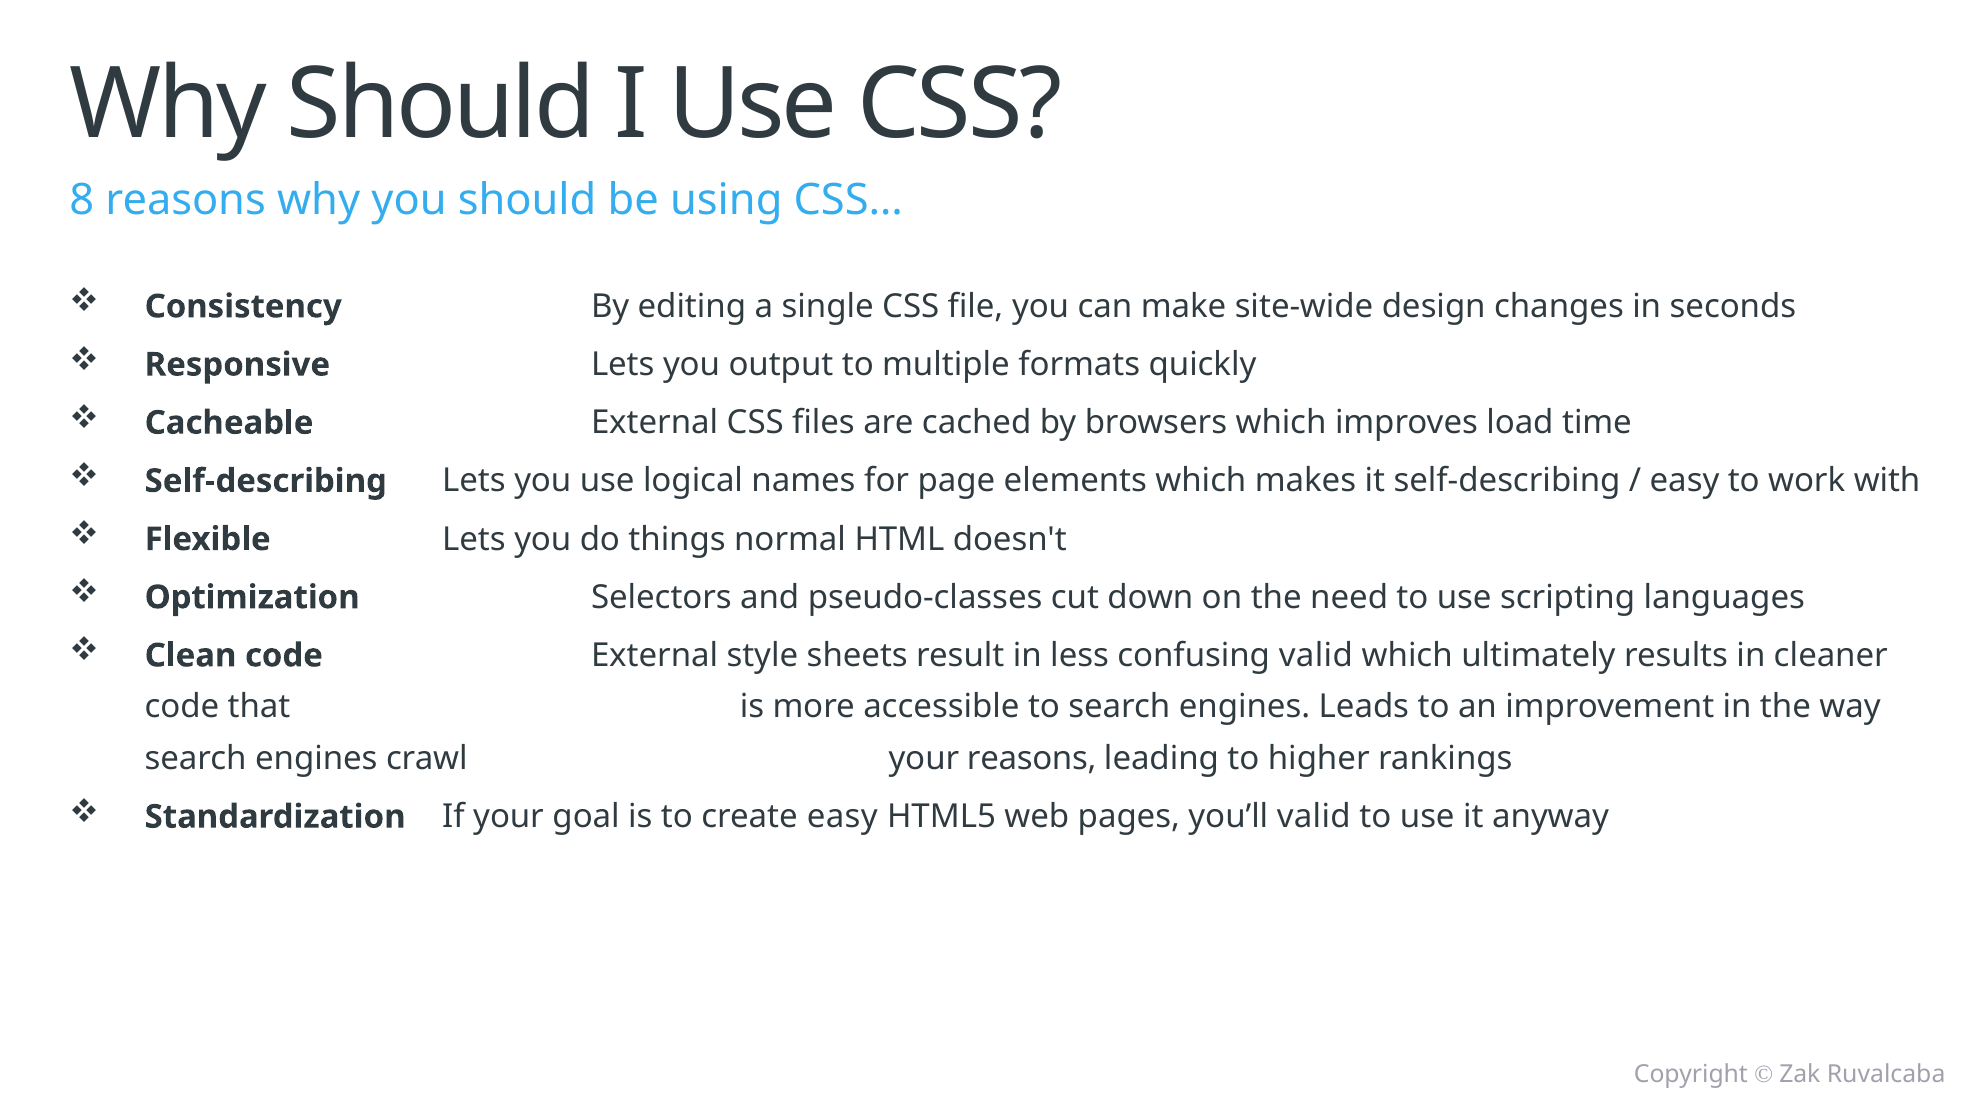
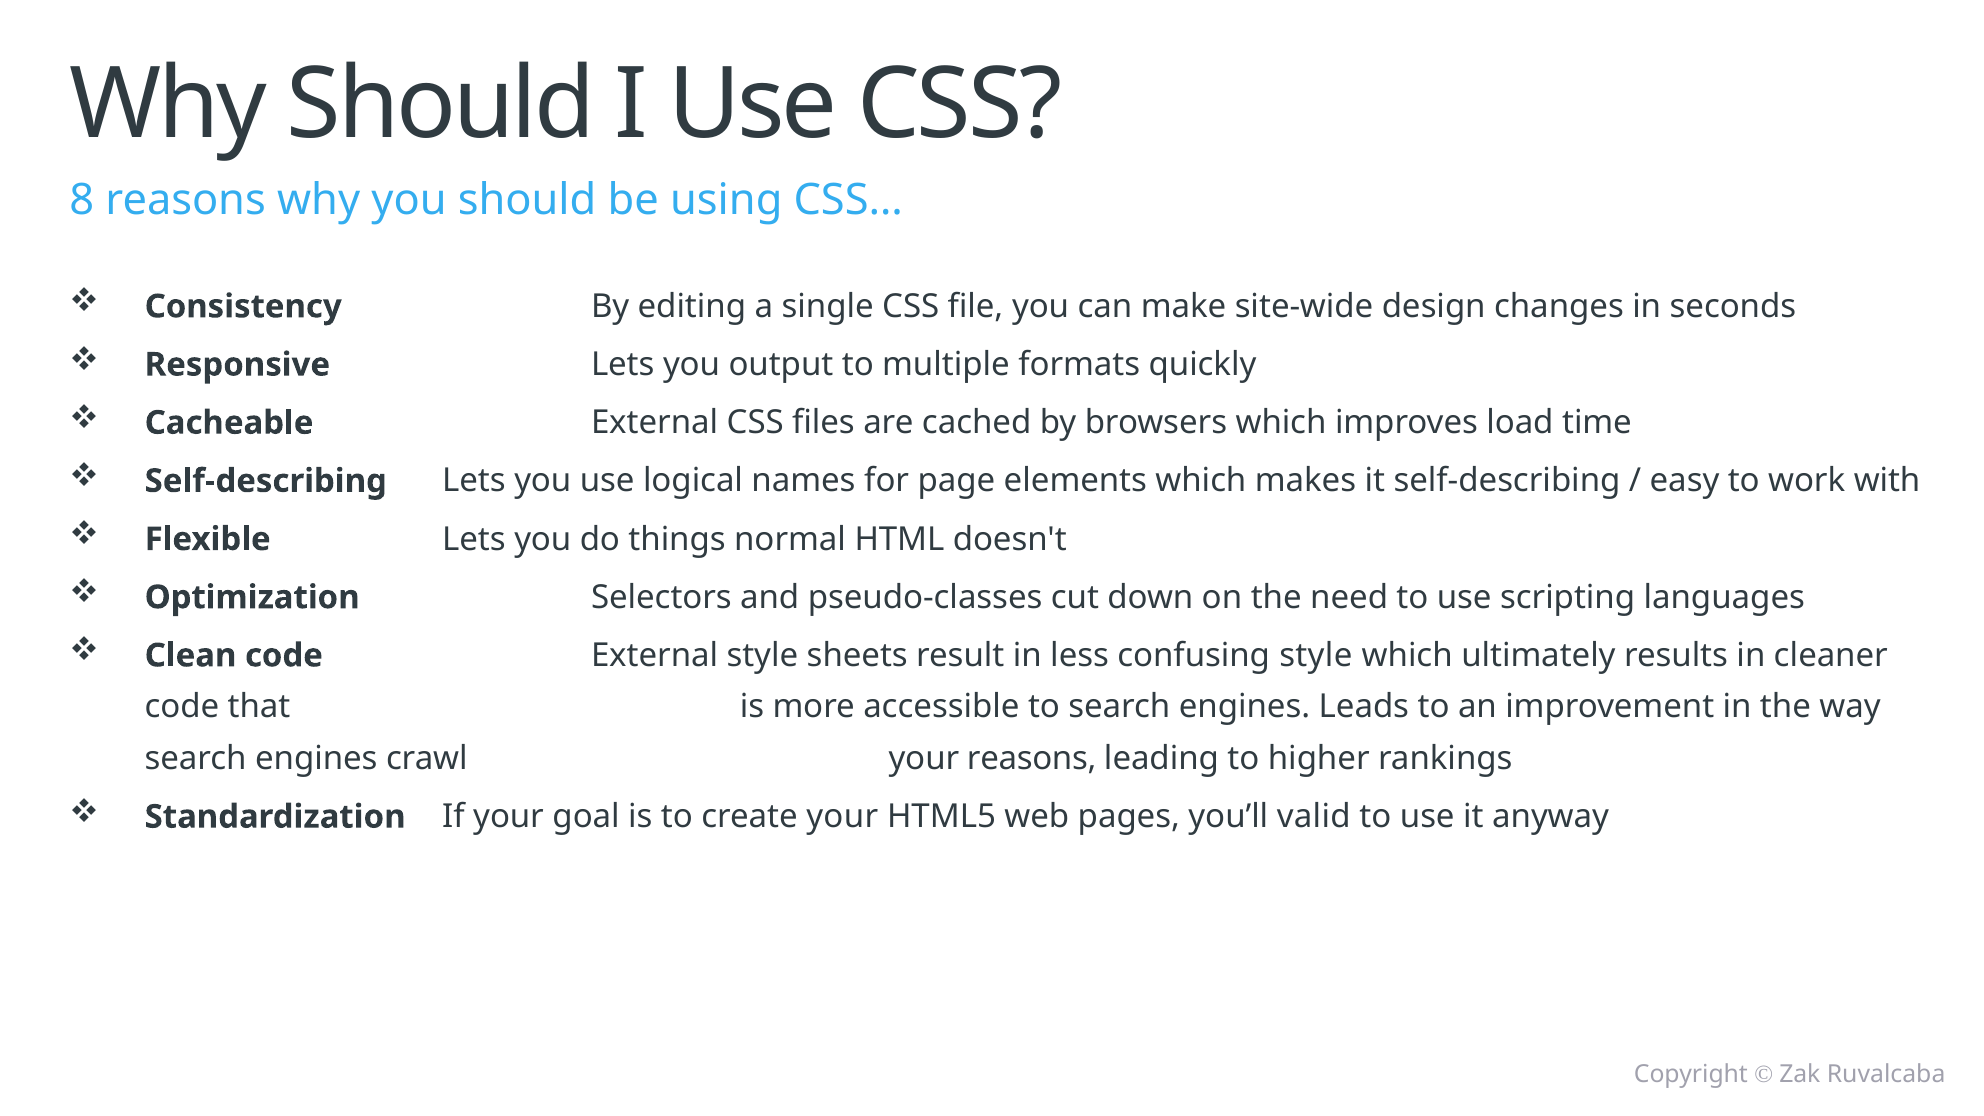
confusing valid: valid -> style
create easy: easy -> your
